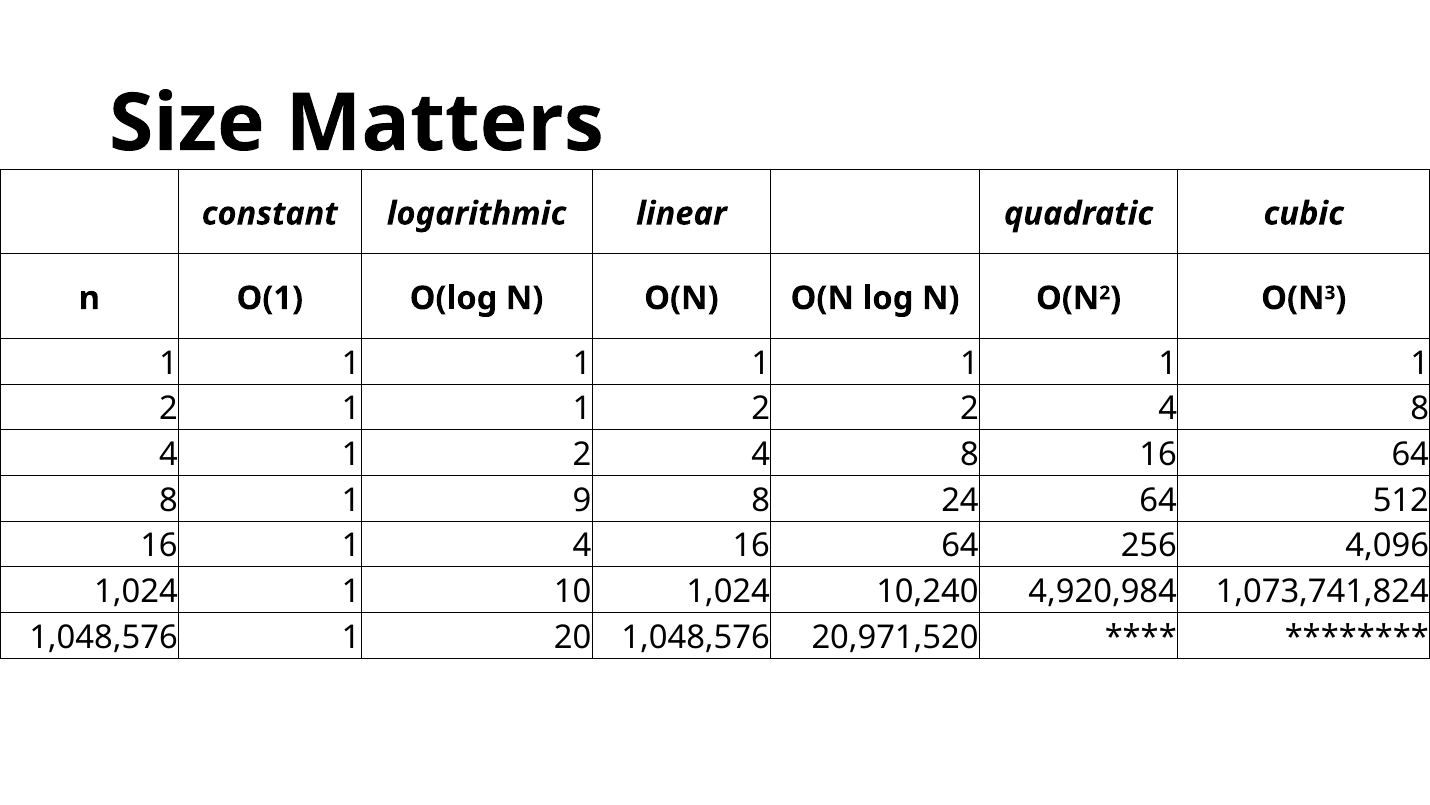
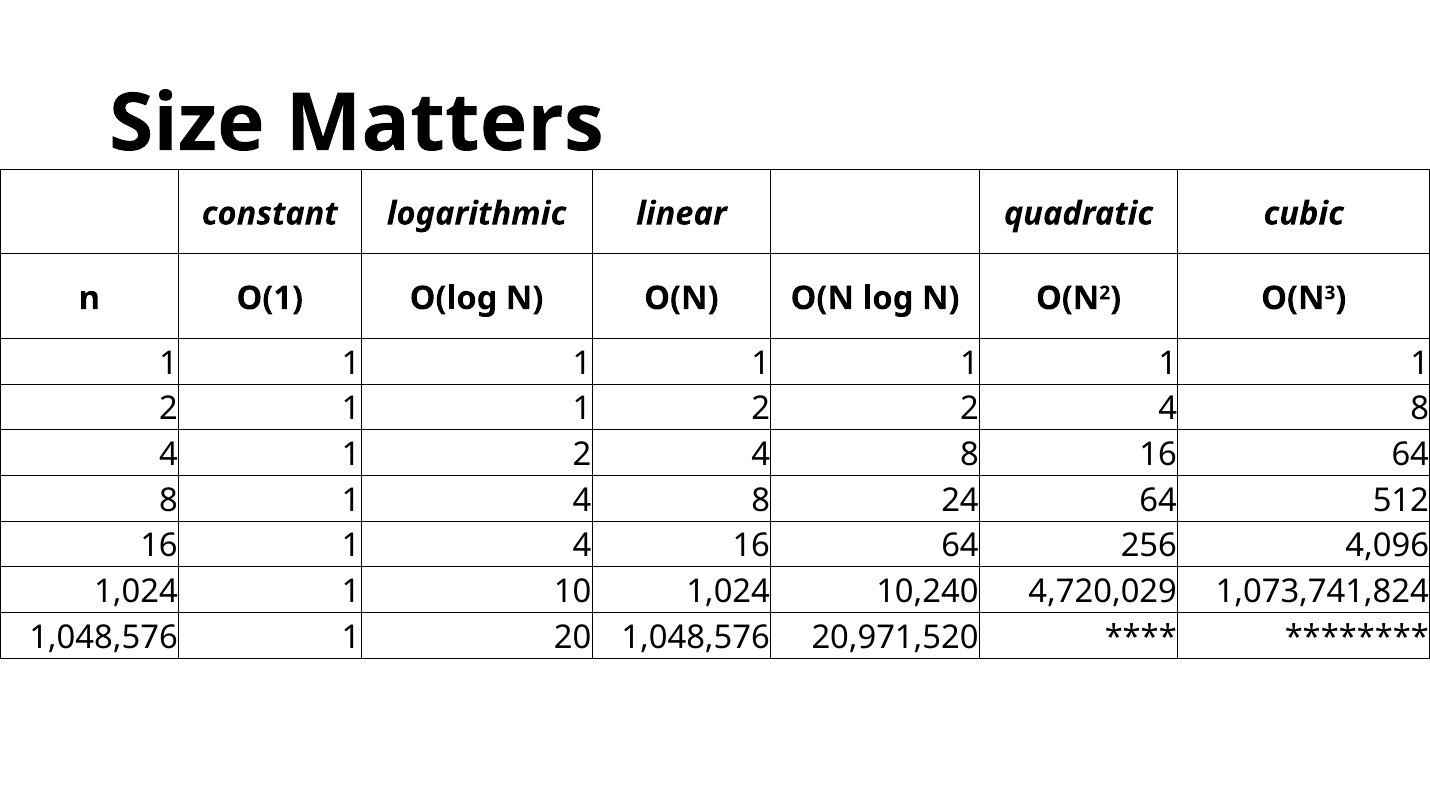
8 1 9: 9 -> 4
4,920,984: 4,920,984 -> 4,720,029
